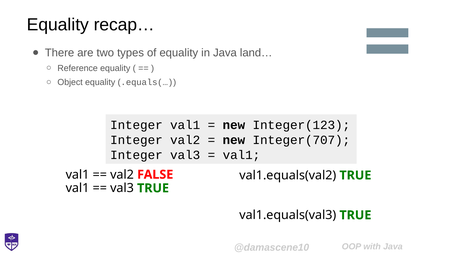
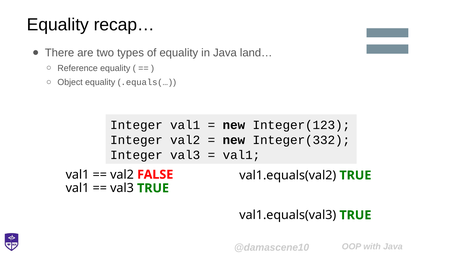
Integer(707: Integer(707 -> Integer(332
